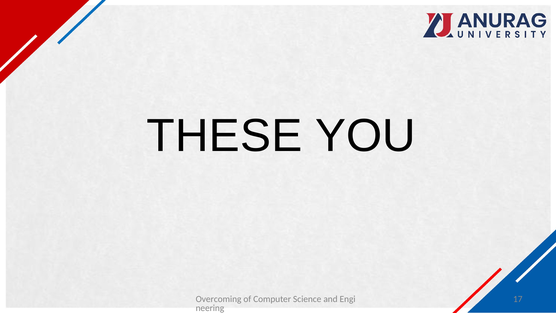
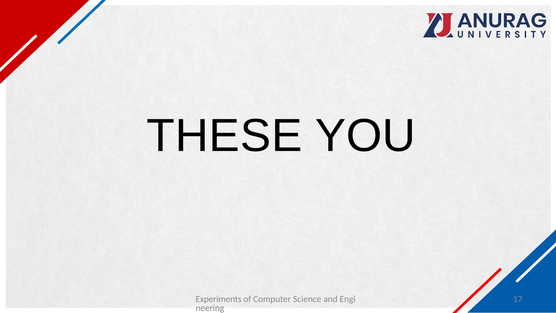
Overcoming: Overcoming -> Experiments
